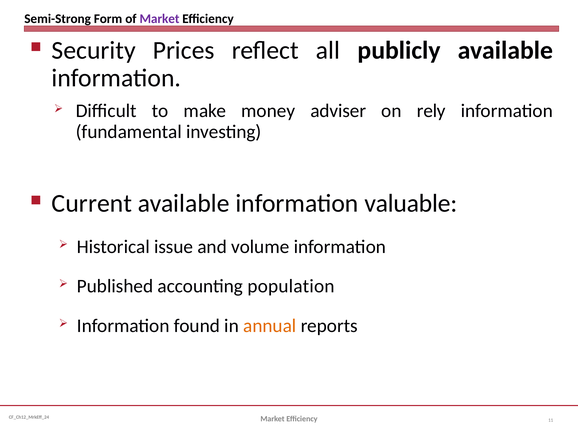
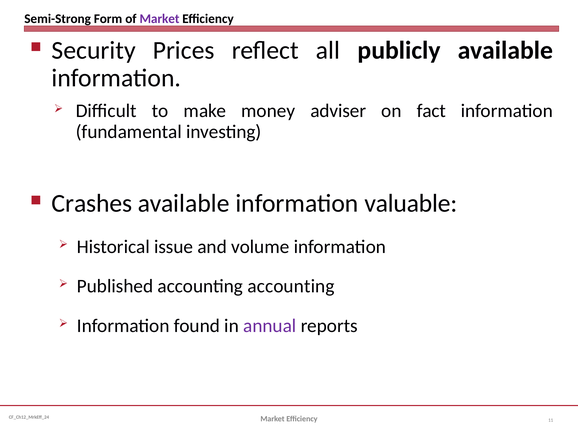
rely: rely -> fact
Current: Current -> Crashes
accounting population: population -> accounting
annual colour: orange -> purple
